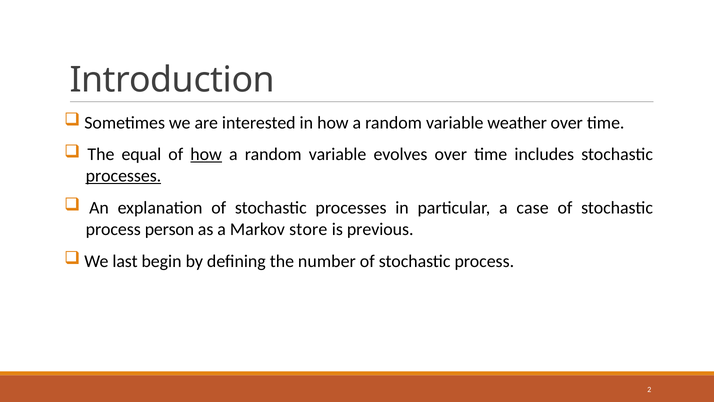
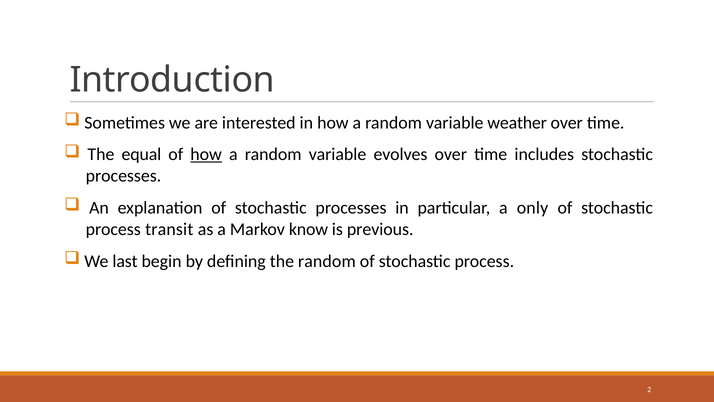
processes at (123, 176) underline: present -> none
case: case -> only
person: person -> transit
store: store -> know
the number: number -> random
